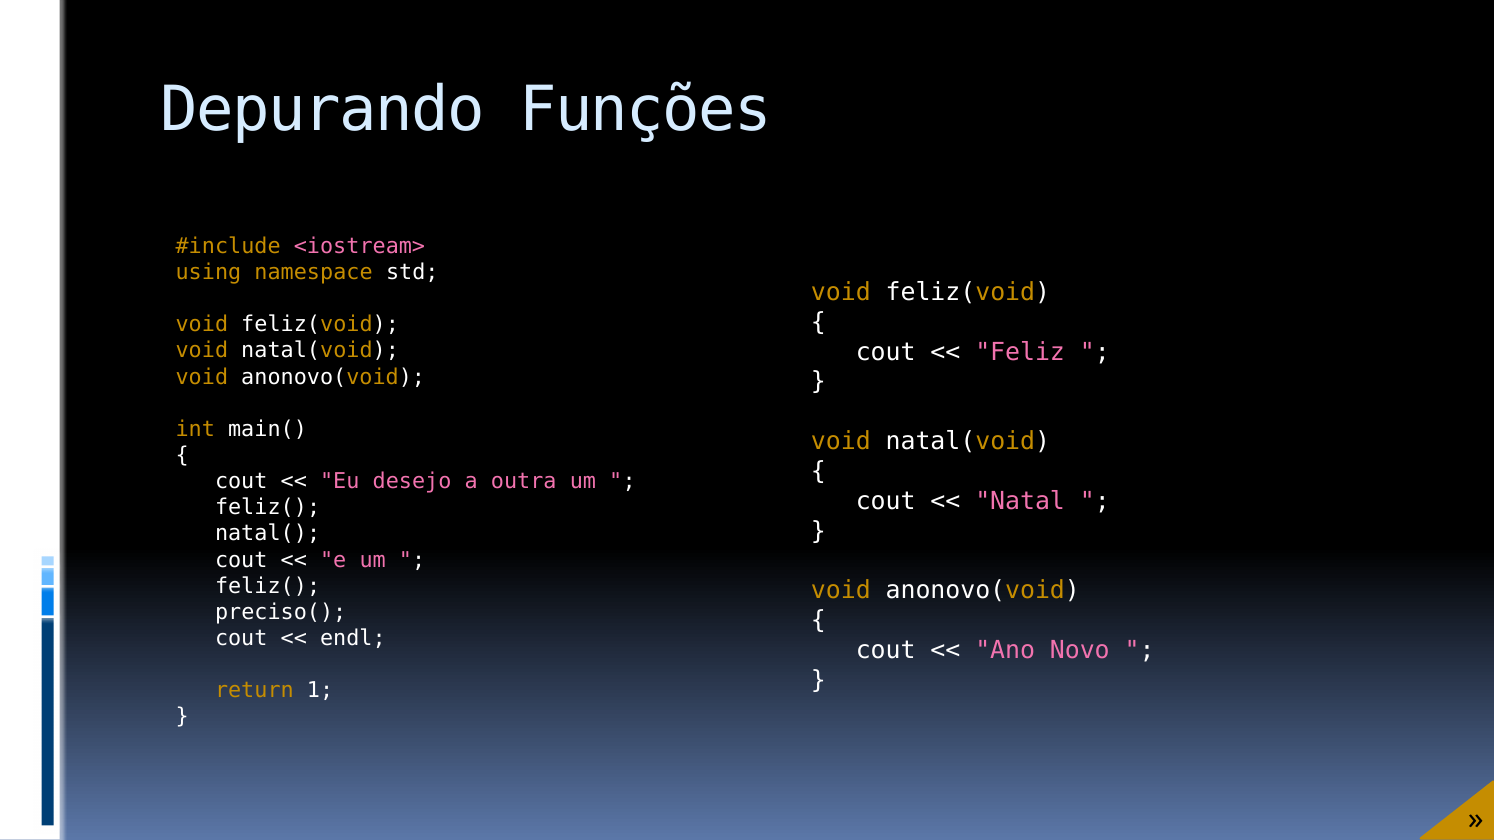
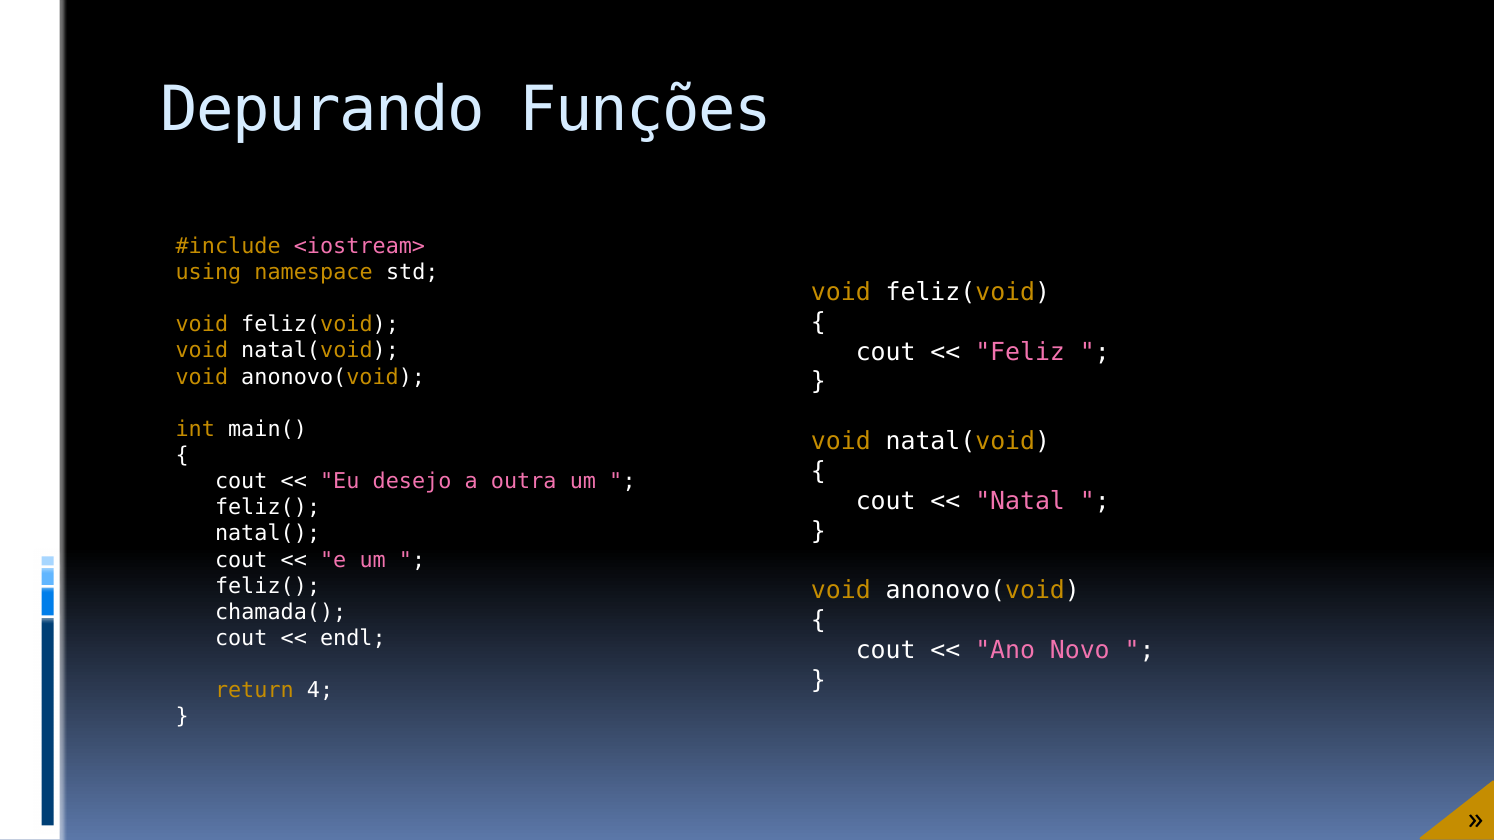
preciso(: preciso( -> chamada(
1: 1 -> 4
